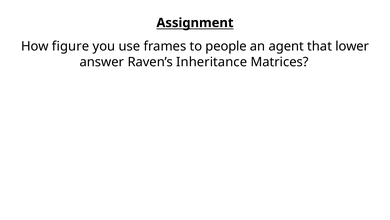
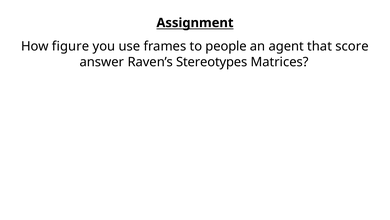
lower: lower -> score
Inheritance: Inheritance -> Stereotypes
